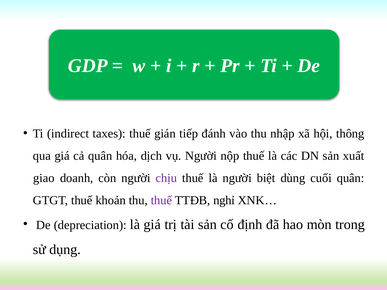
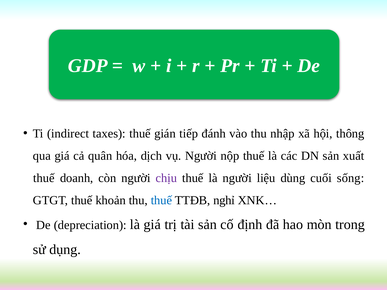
giao at (44, 178): giao -> thuế
biệt: biệt -> liệu
cuối quân: quân -> sống
thuế at (161, 200) colour: purple -> blue
